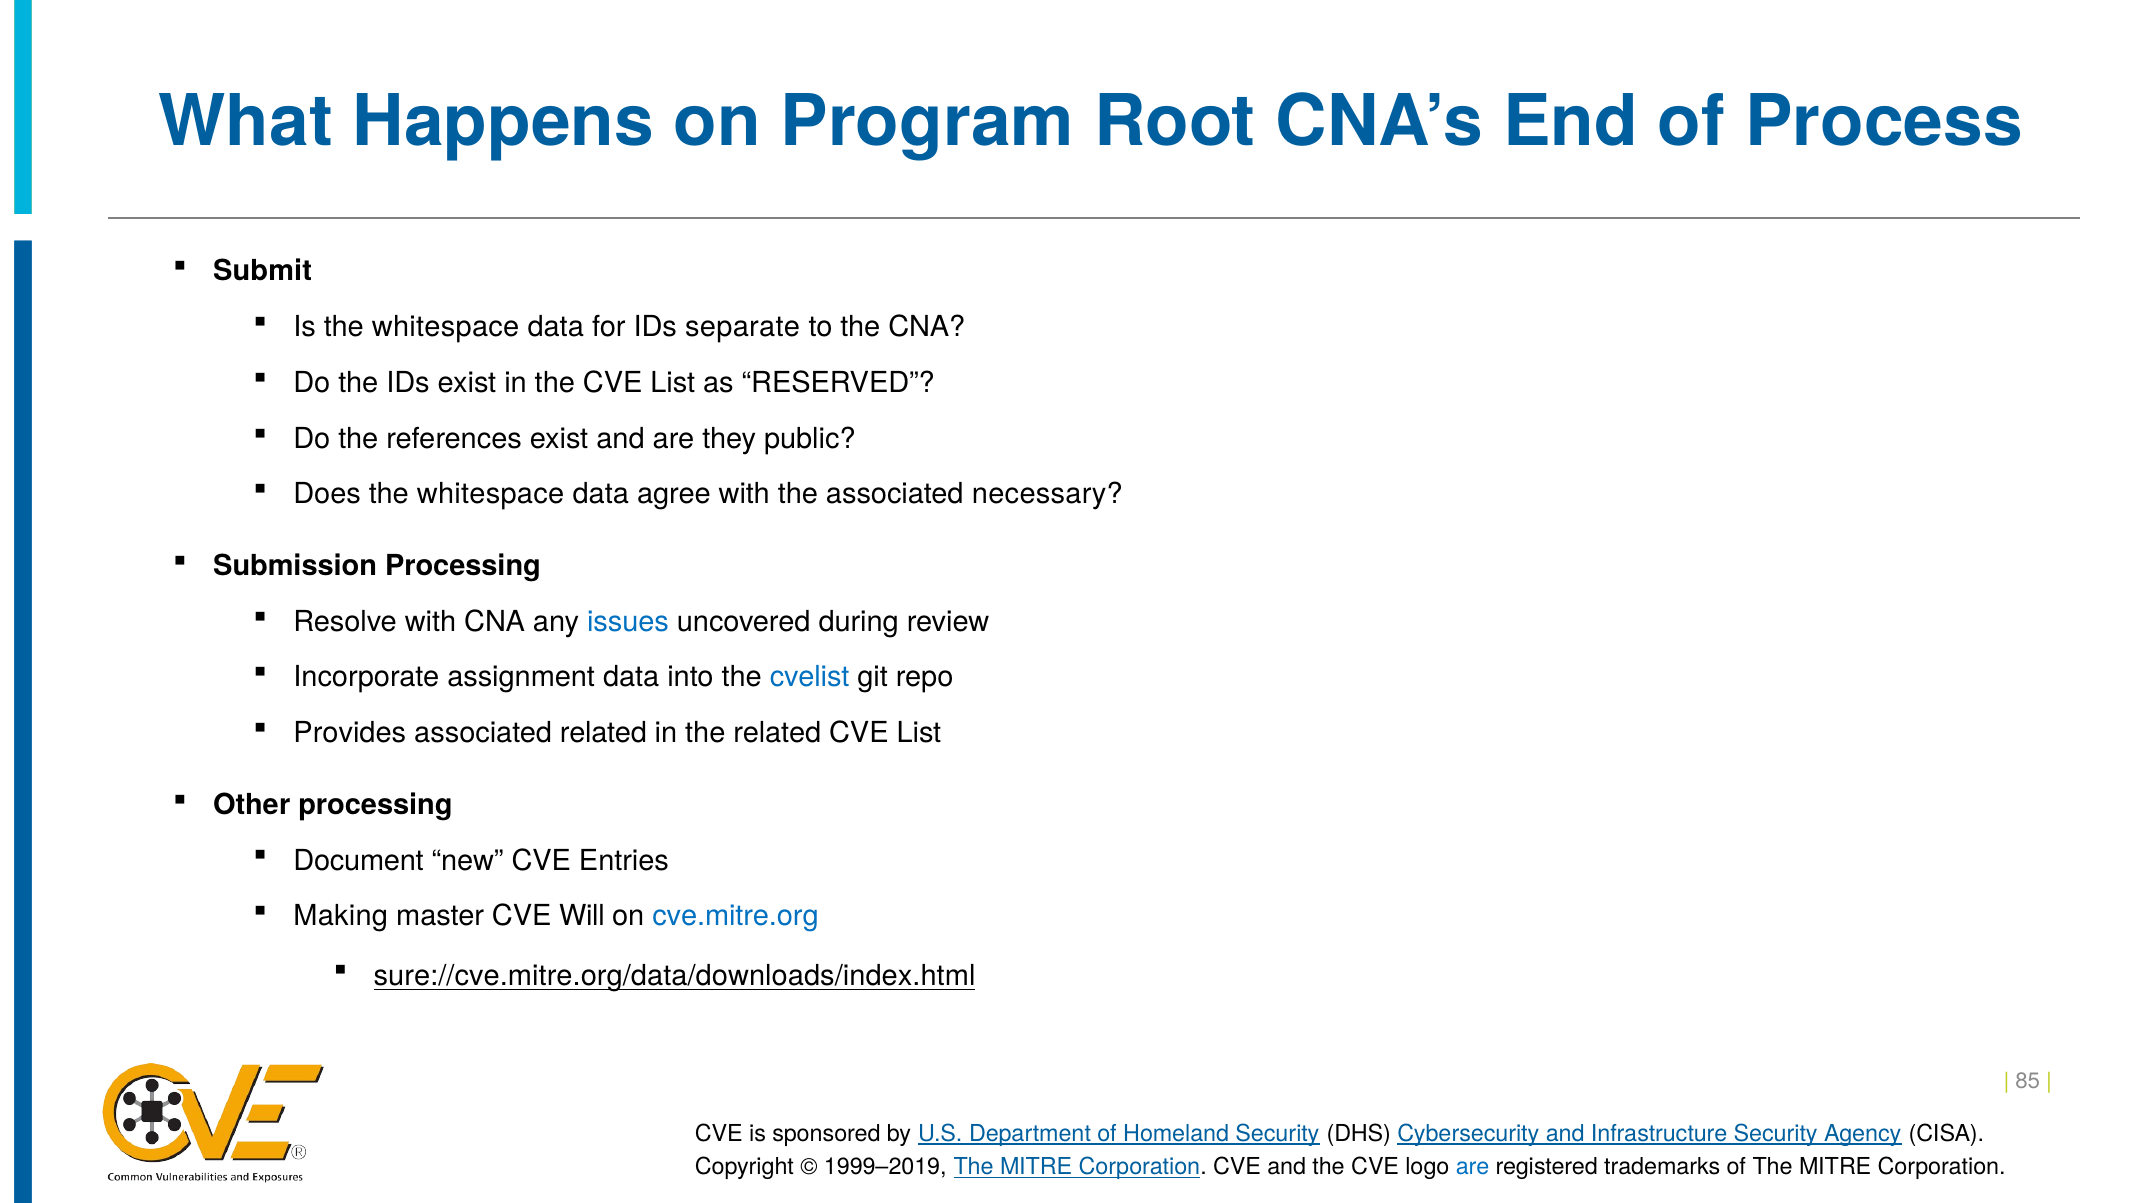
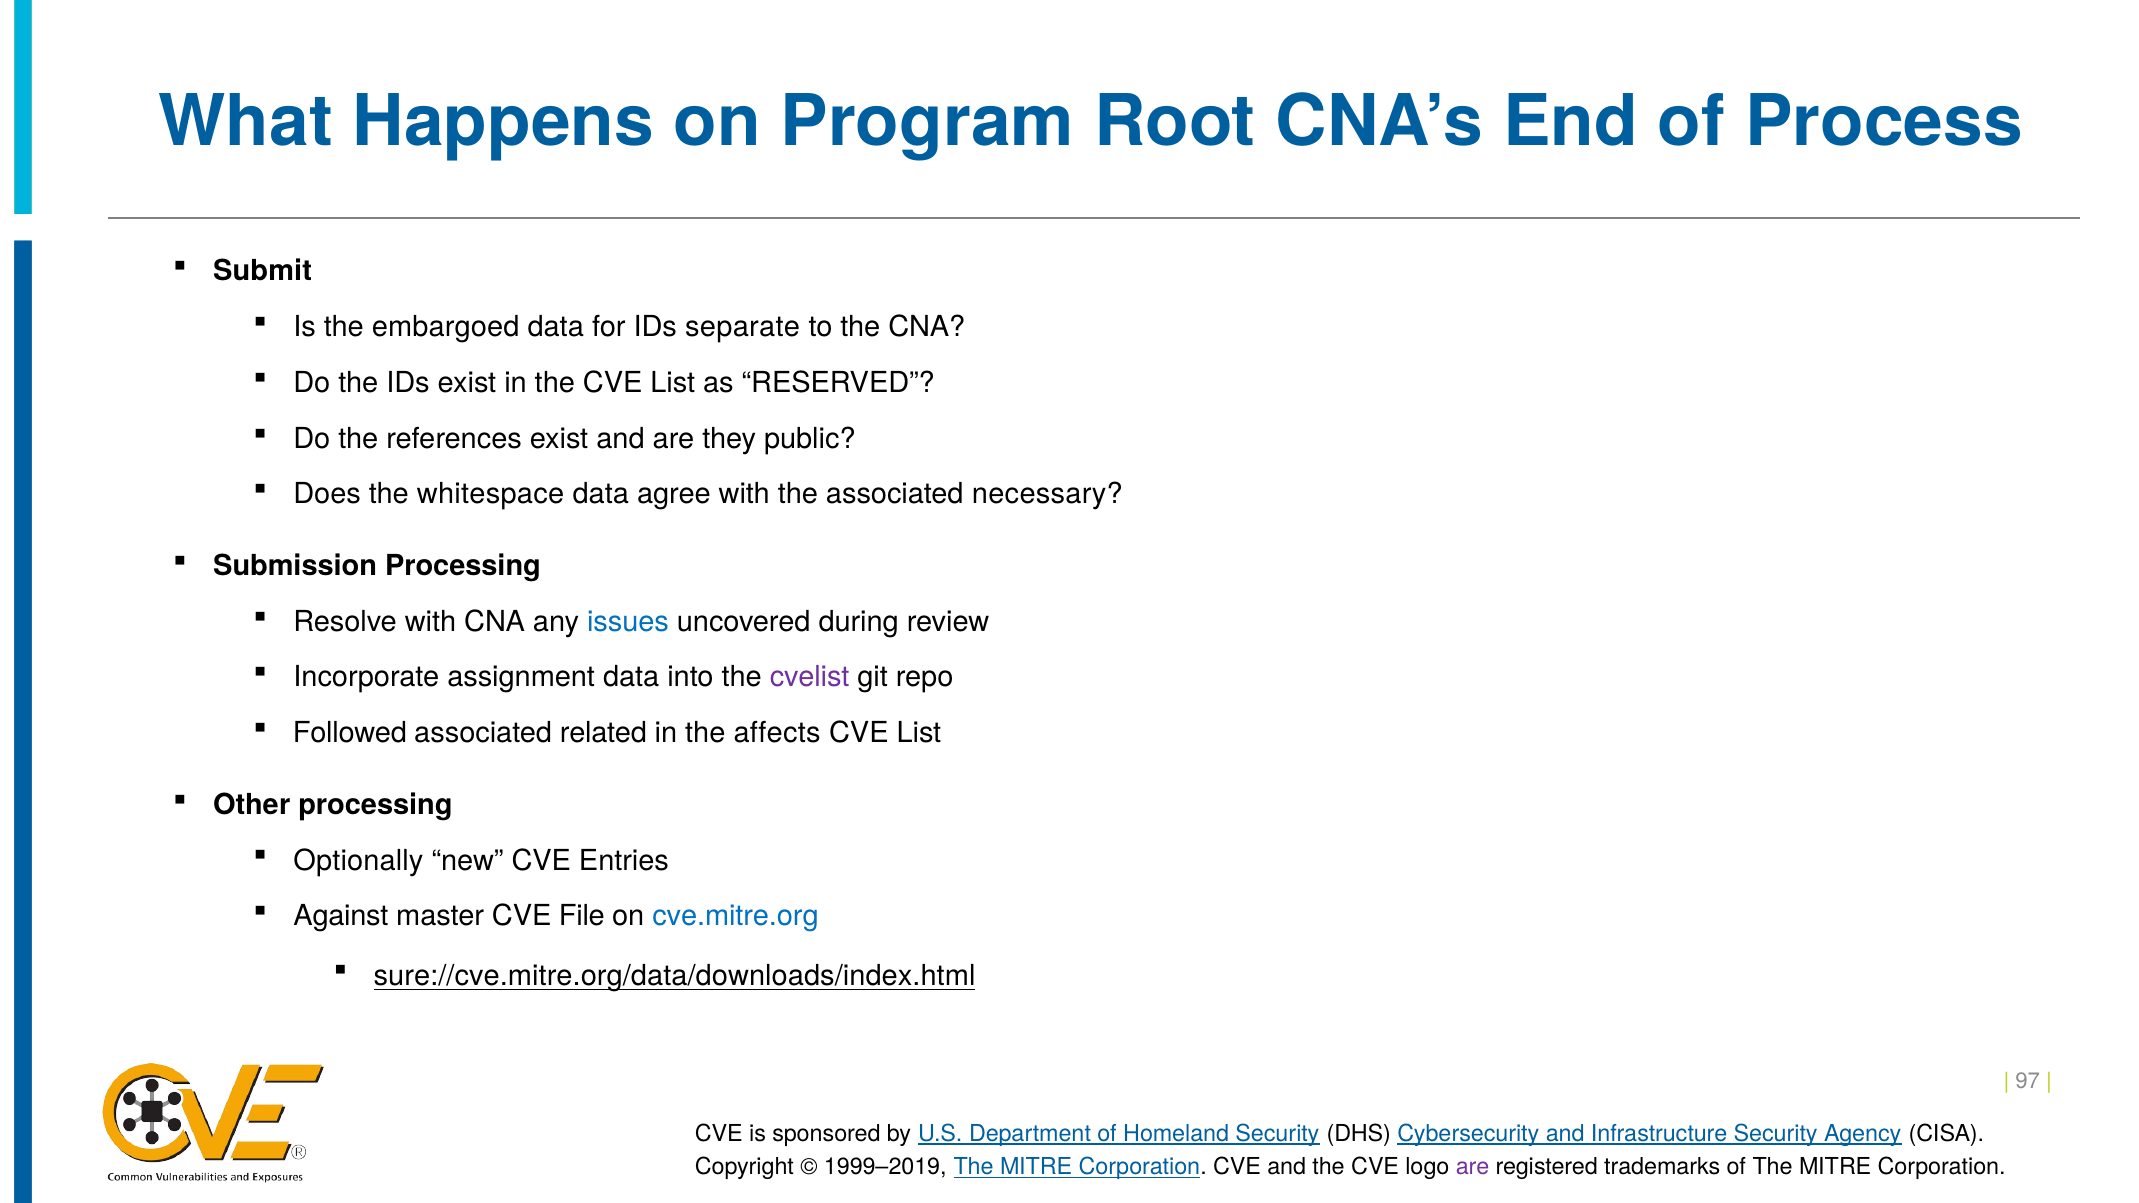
Is the whitespace: whitespace -> embargoed
cvelist colour: blue -> purple
Provides: Provides -> Followed
the related: related -> affects
Document: Document -> Optionally
Making: Making -> Against
Will: Will -> File
85: 85 -> 97
are at (1473, 1167) colour: blue -> purple
